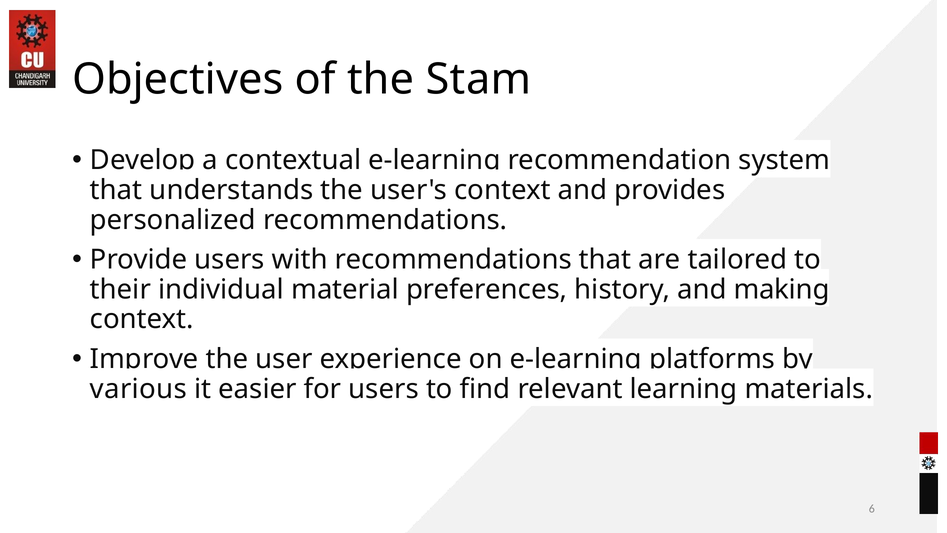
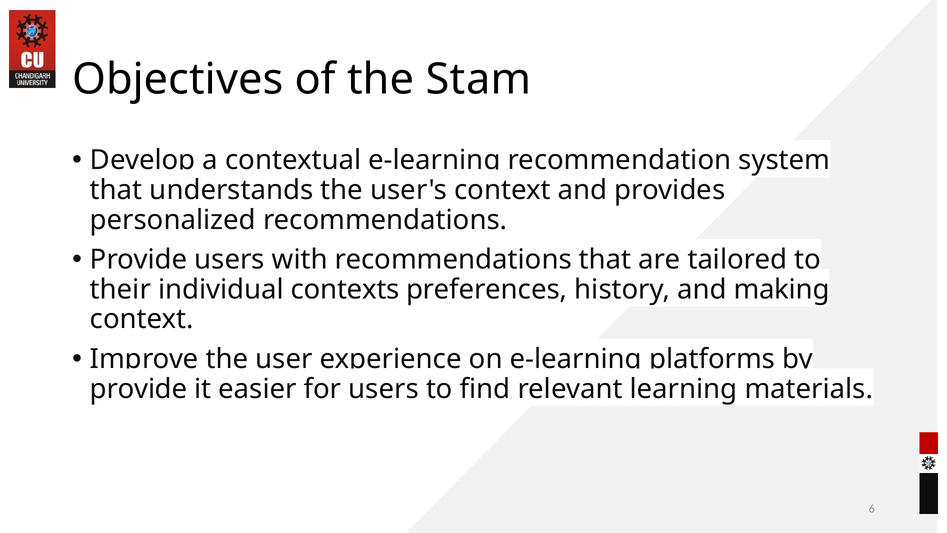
material: material -> contexts
various at (138, 389): various -> provide
